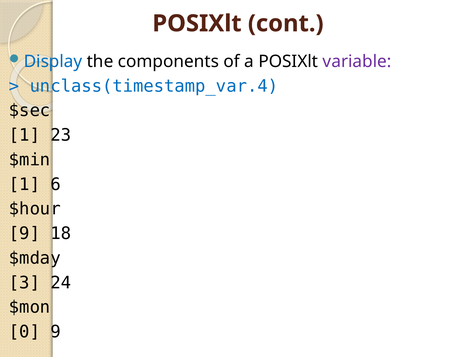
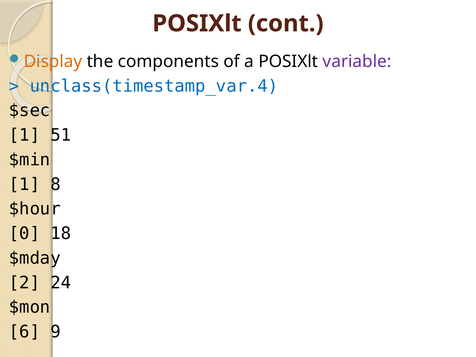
Display colour: blue -> orange
23: 23 -> 51
6: 6 -> 8
9 at (24, 234): 9 -> 0
3: 3 -> 2
0: 0 -> 6
